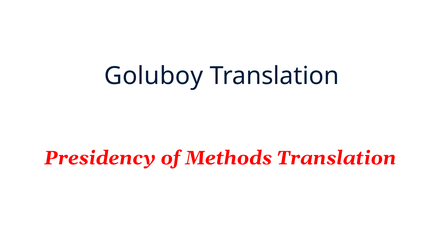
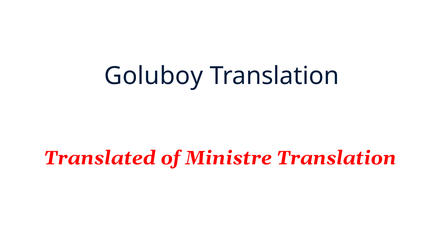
Presidency: Presidency -> Translated
Methods: Methods -> Ministre
